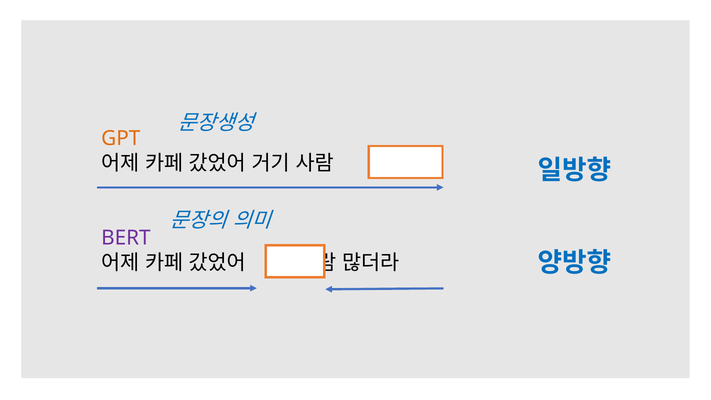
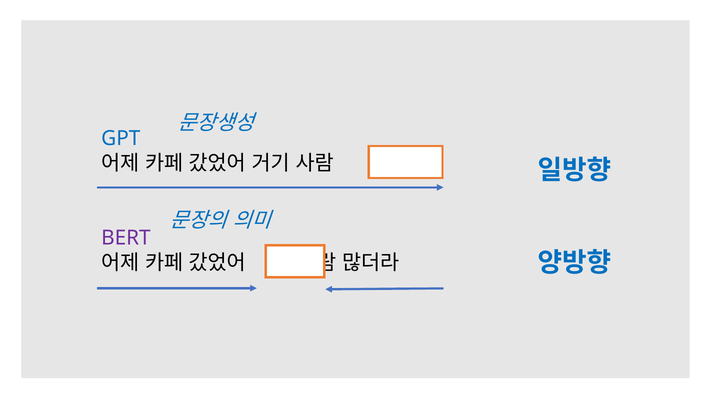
GPT colour: orange -> blue
